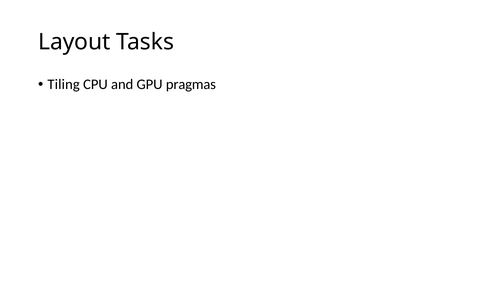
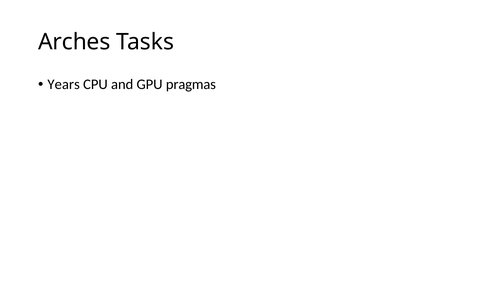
Layout: Layout -> Arches
Tiling: Tiling -> Years
